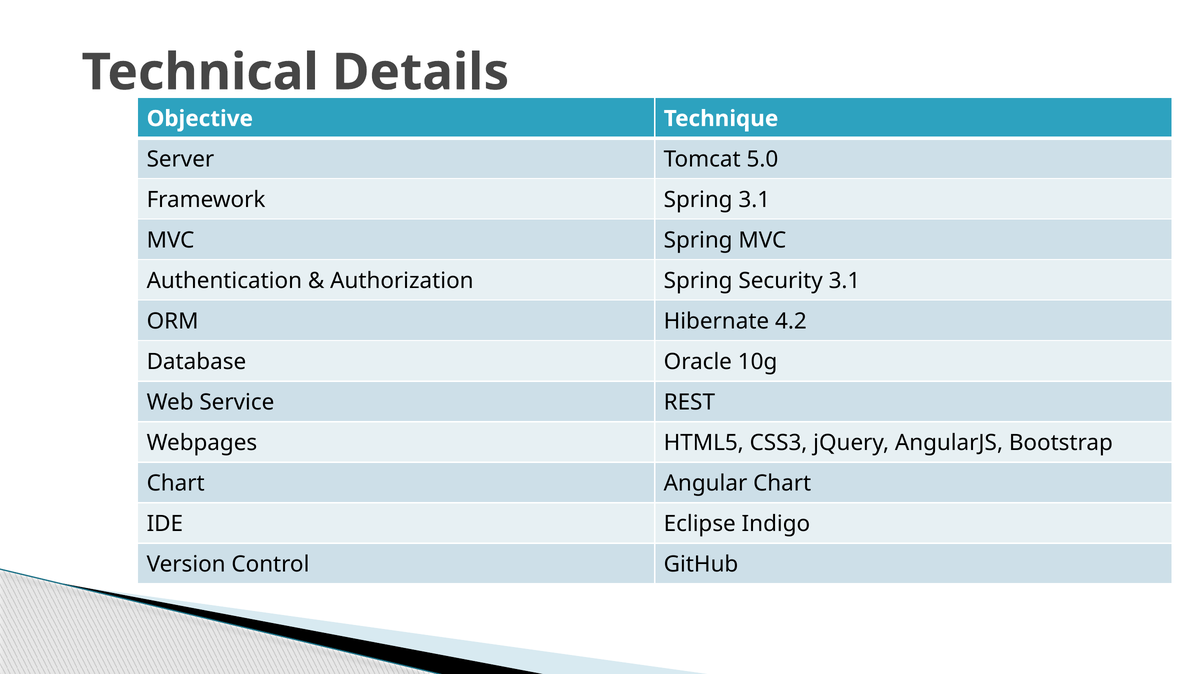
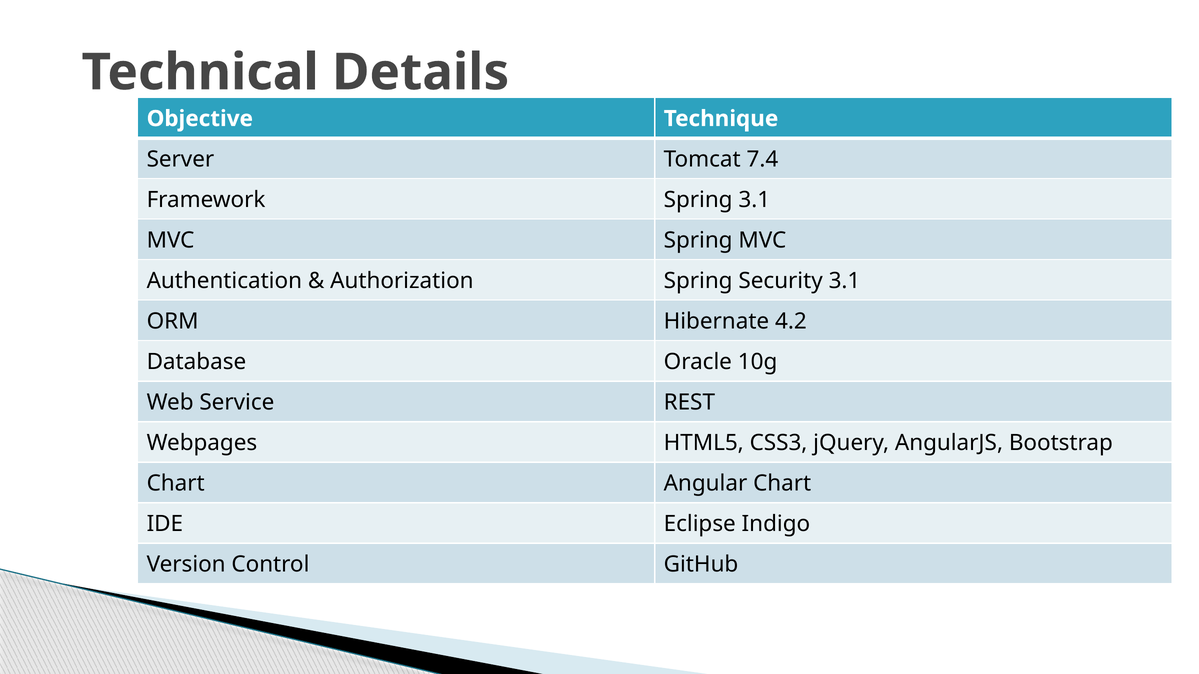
5.0: 5.0 -> 7.4
